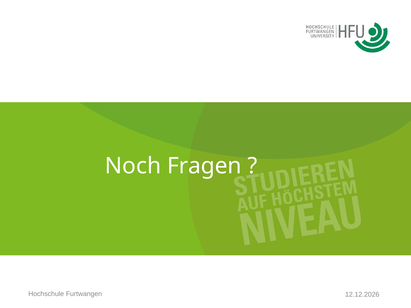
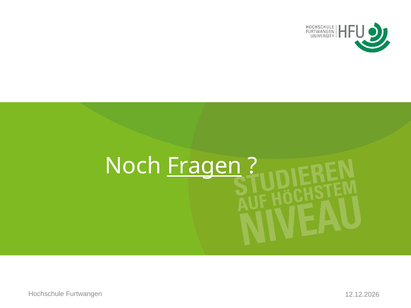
Fragen underline: none -> present
